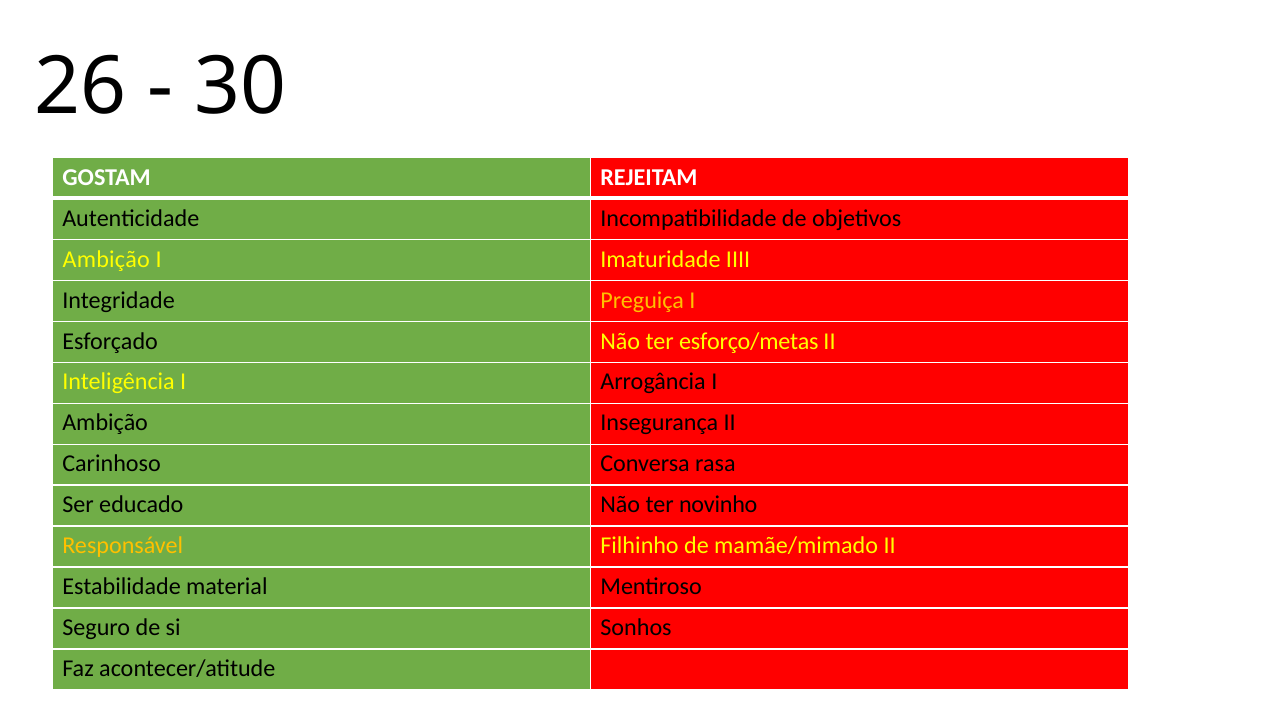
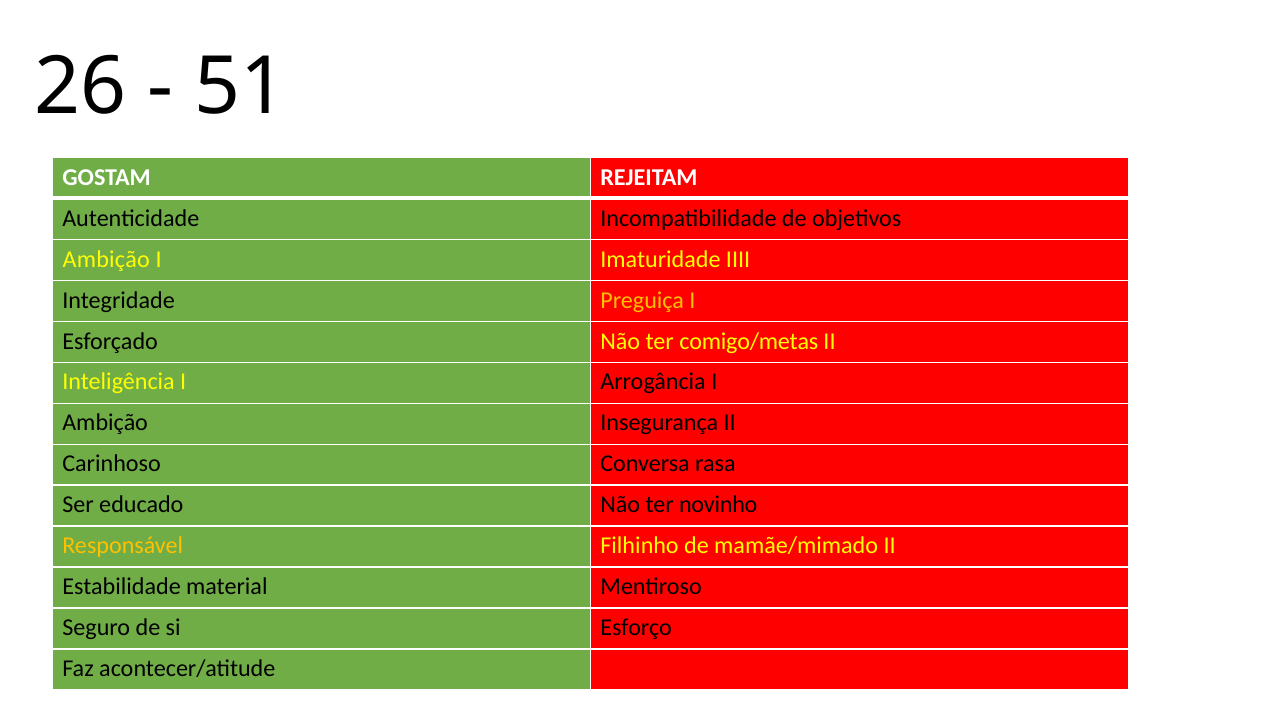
30: 30 -> 51
esforço/metas: esforço/metas -> comigo/metas
Sonhos: Sonhos -> Esforço
